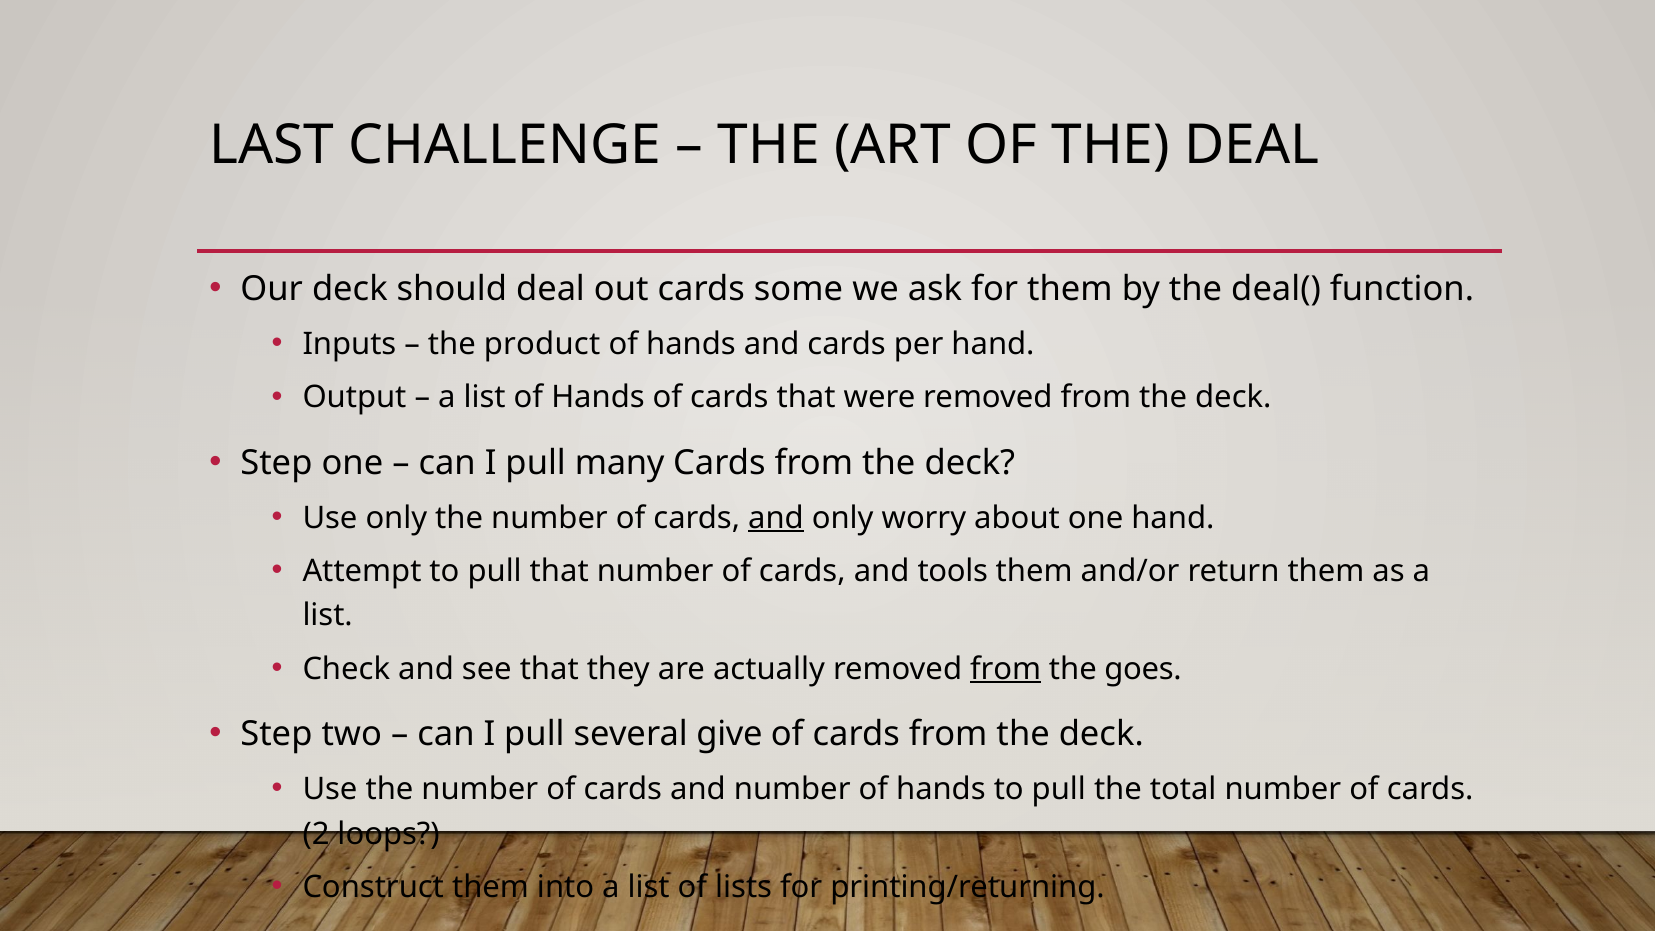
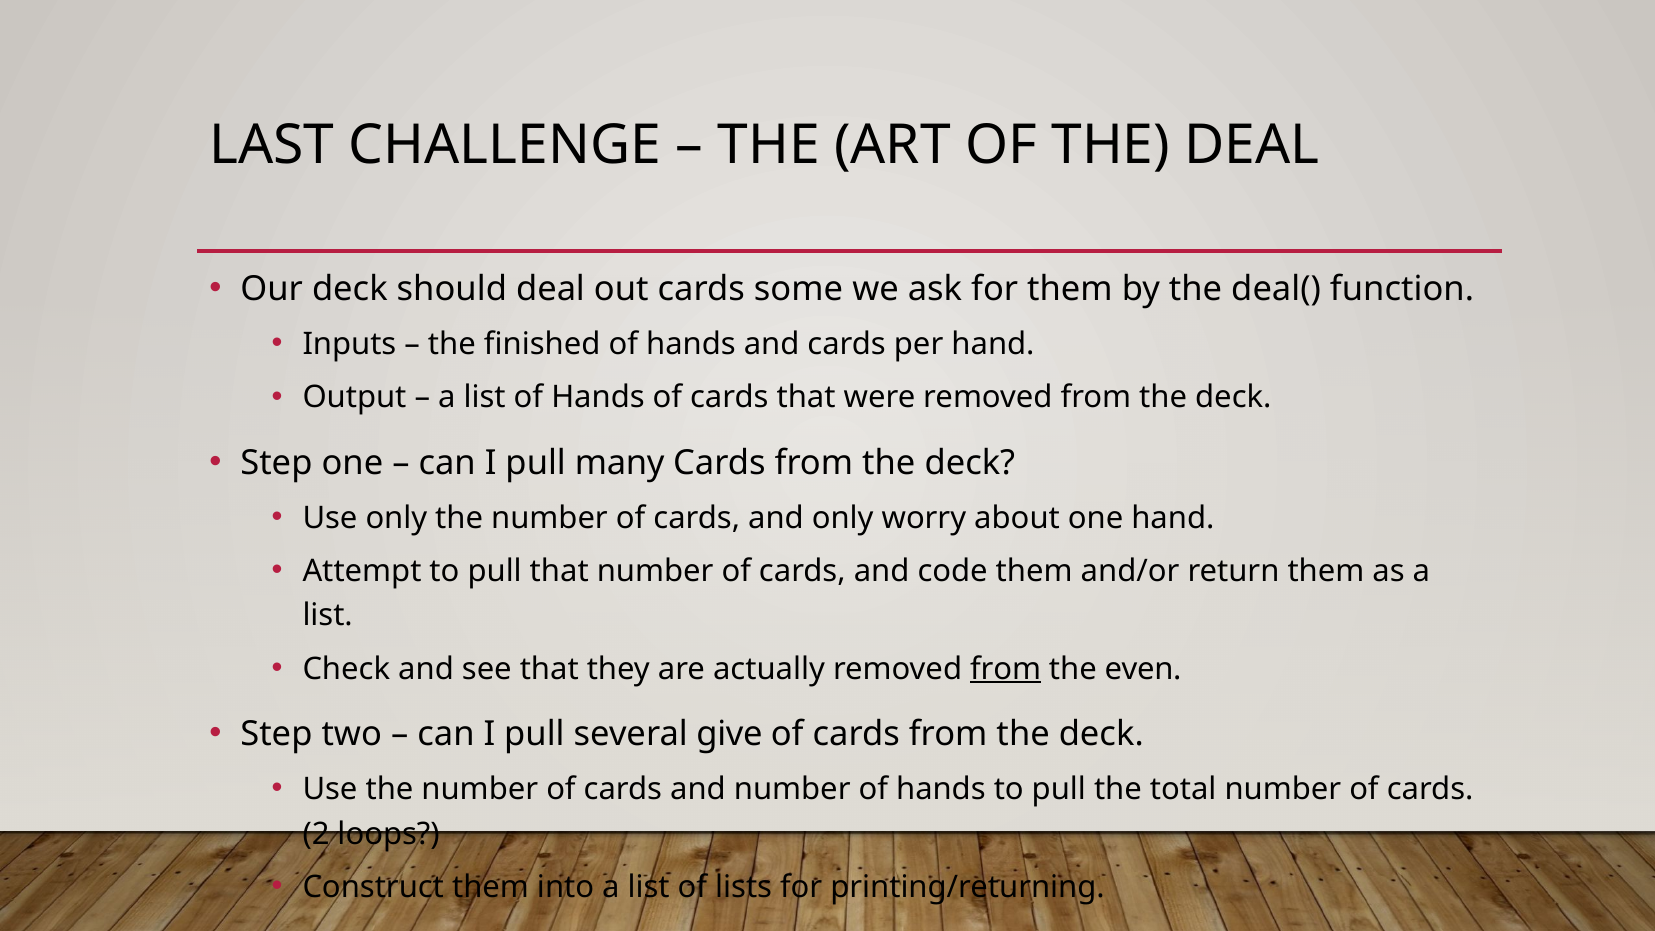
product: product -> finished
and at (776, 518) underline: present -> none
tools: tools -> code
goes: goes -> even
